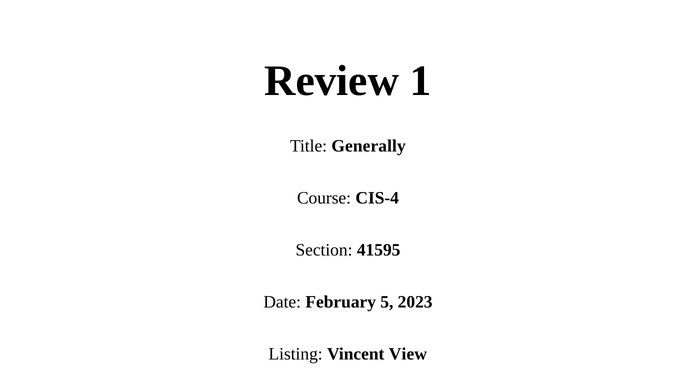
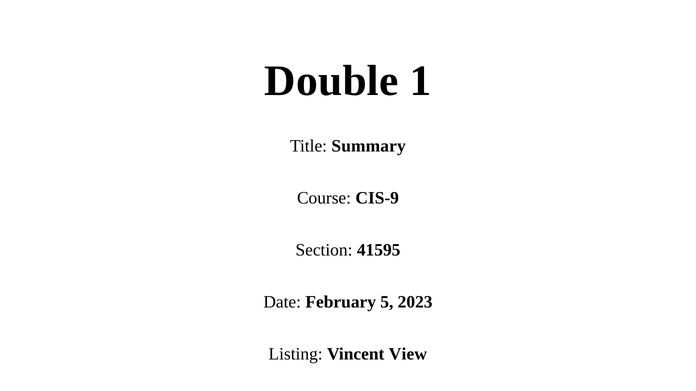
Review: Review -> Double
Generally: Generally -> Summary
CIS-4: CIS-4 -> CIS-9
